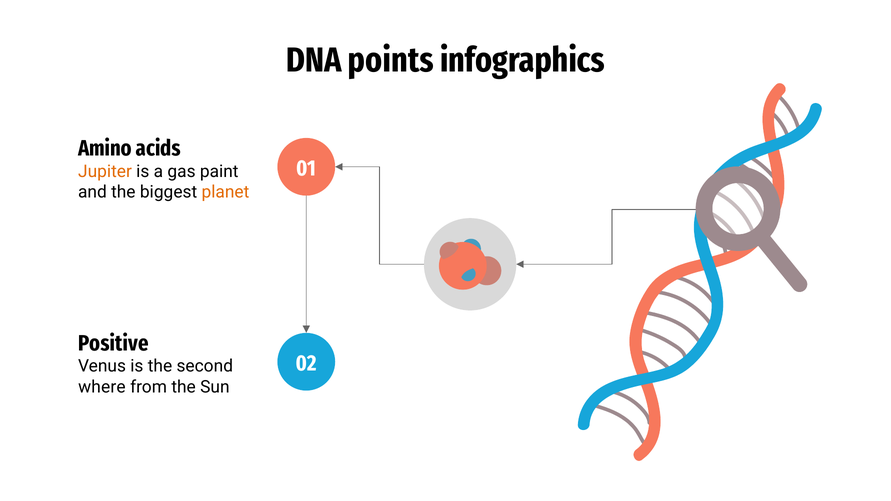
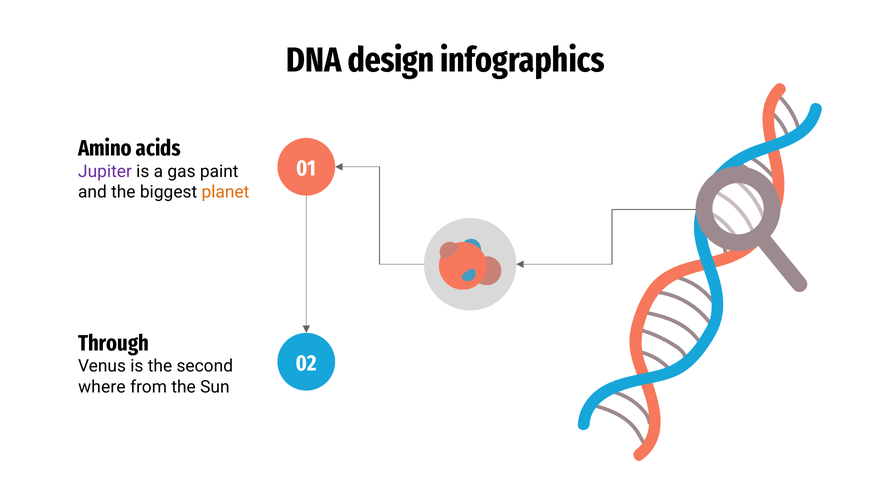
points: points -> design
Jupiter colour: orange -> purple
Positive: Positive -> Through
